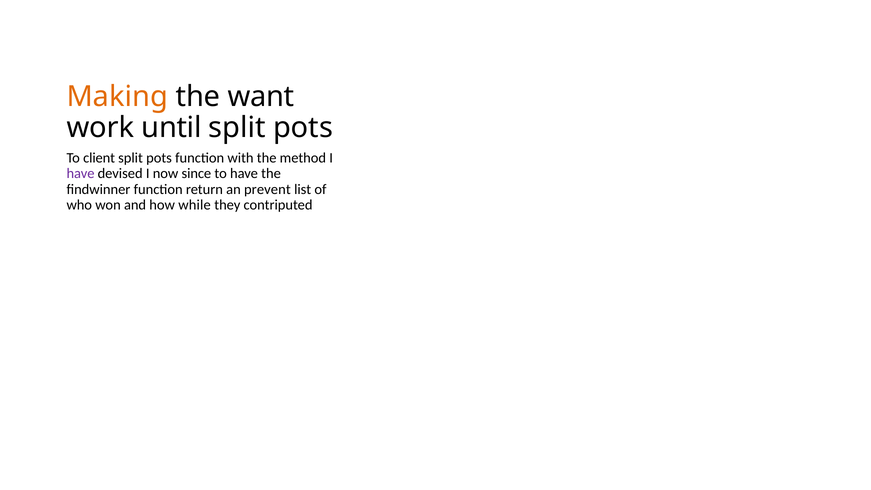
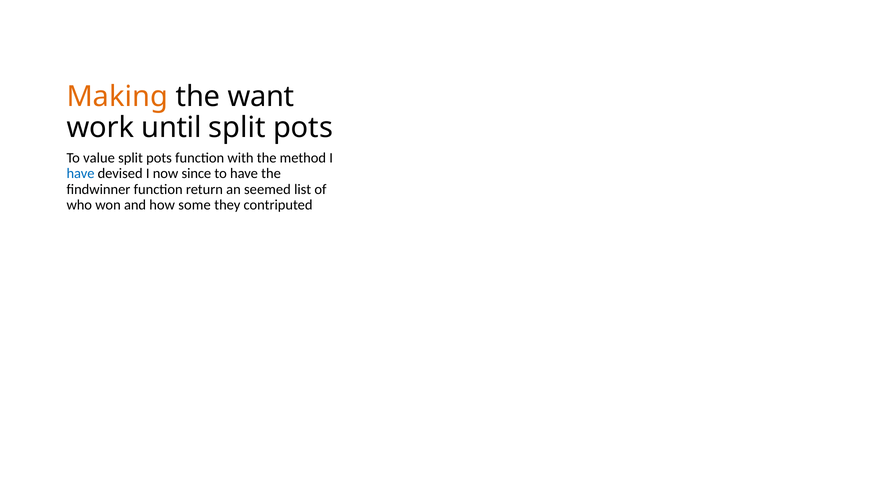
client: client -> value
have at (81, 174) colour: purple -> blue
prevent: prevent -> seemed
while: while -> some
